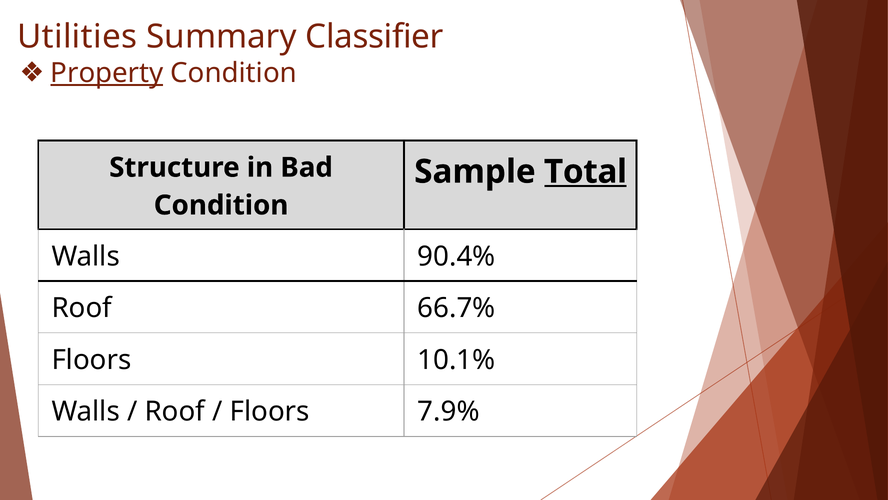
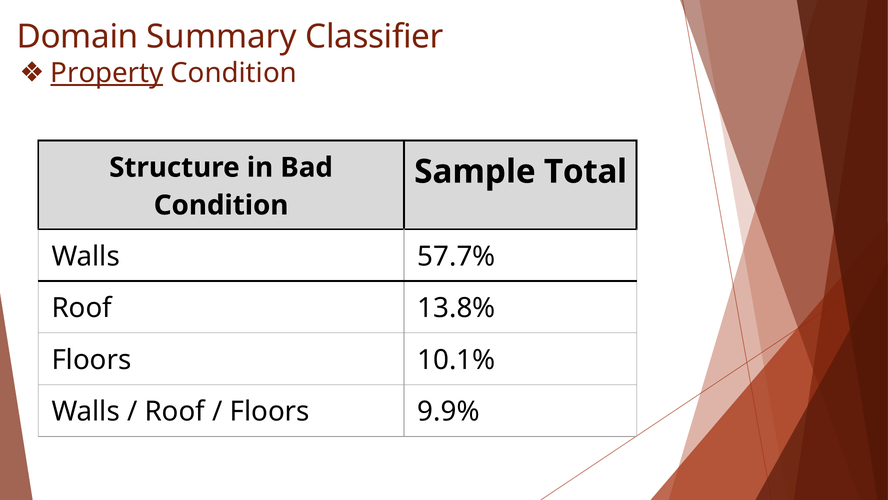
Utilities: Utilities -> Domain
Total underline: present -> none
90.4%: 90.4% -> 57.7%
66.7%: 66.7% -> 13.8%
7.9%: 7.9% -> 9.9%
